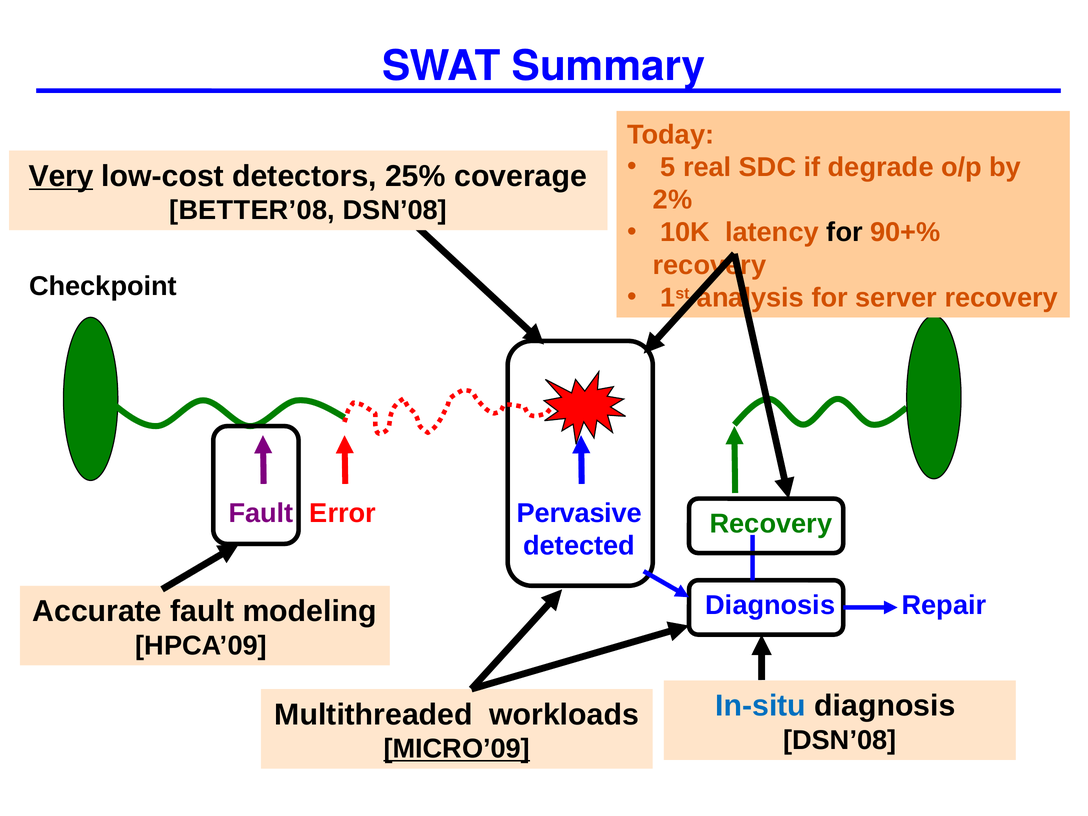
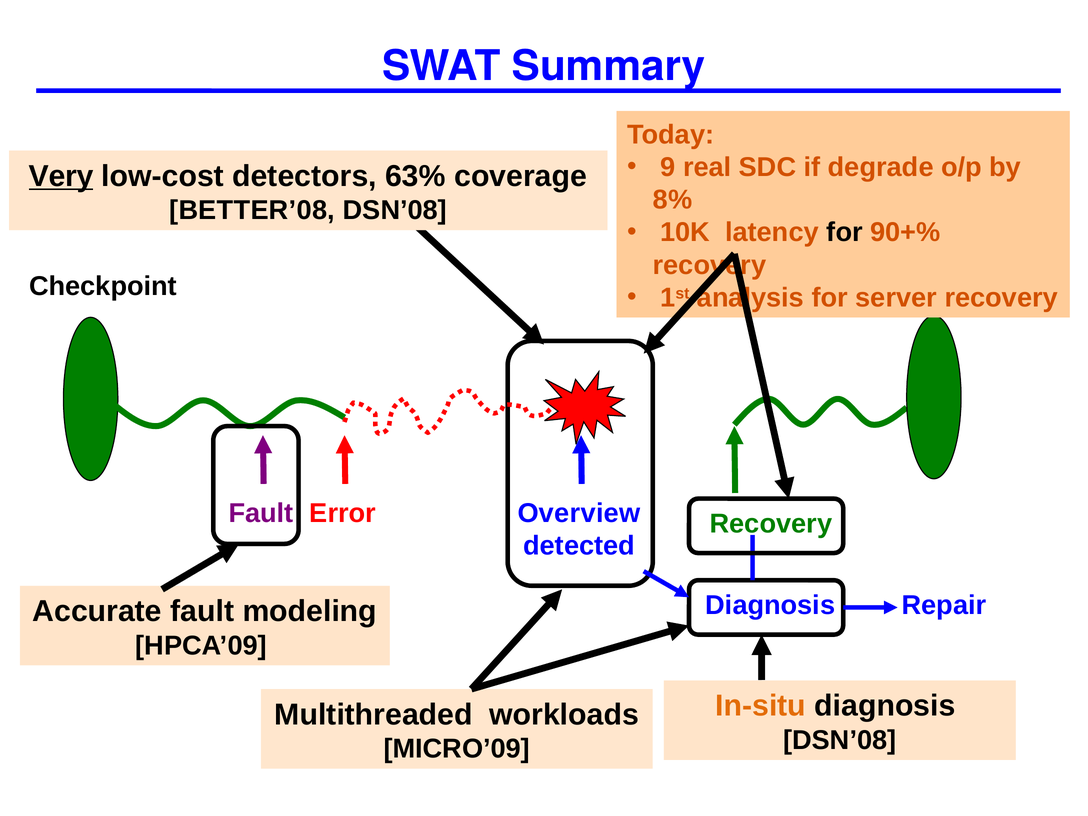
5: 5 -> 9
25%: 25% -> 63%
2%: 2% -> 8%
Pervasive: Pervasive -> Overview
In-situ colour: blue -> orange
MICRO’09 underline: present -> none
